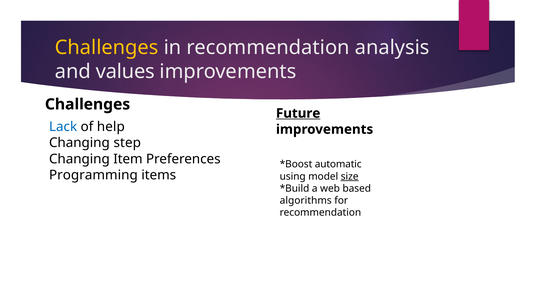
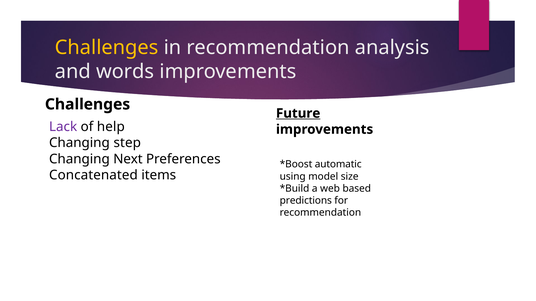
values: values -> words
Lack colour: blue -> purple
Item: Item -> Next
Programming: Programming -> Concatenated
size underline: present -> none
algorithms: algorithms -> predictions
